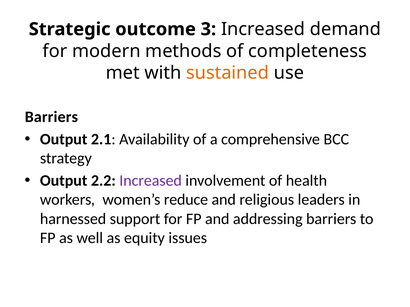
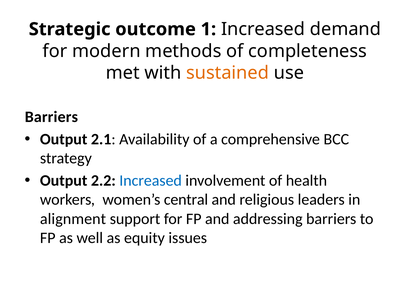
3: 3 -> 1
Increased at (151, 181) colour: purple -> blue
reduce: reduce -> central
harnessed: harnessed -> alignment
